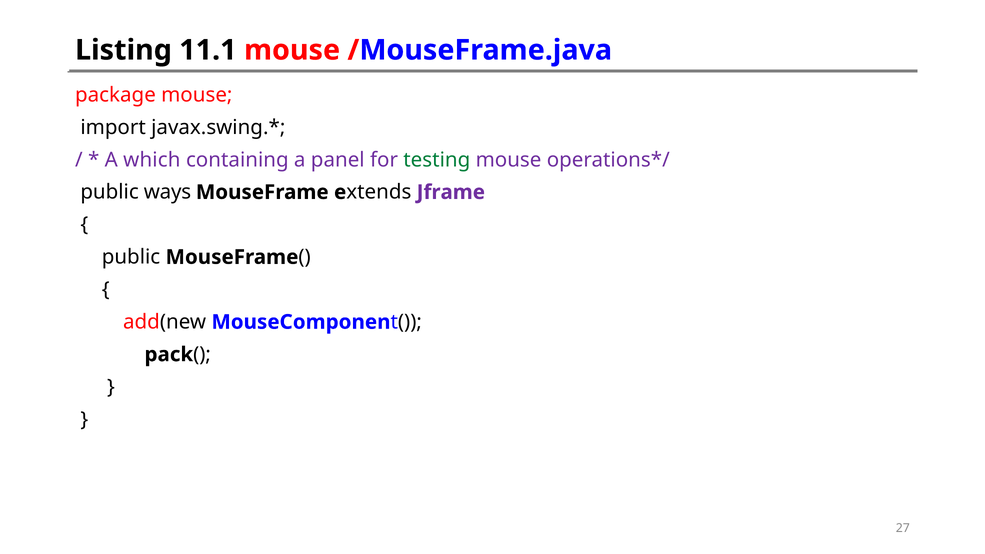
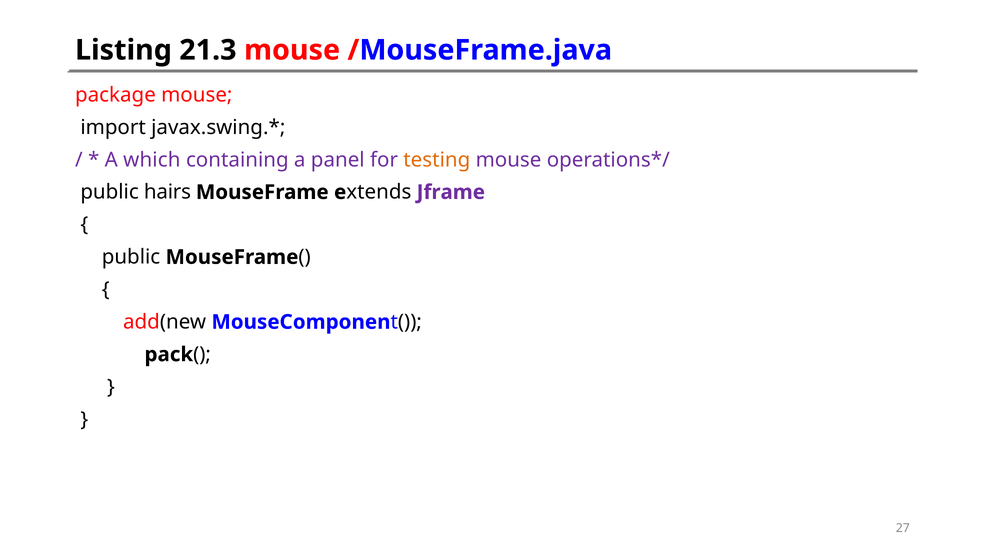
11.1: 11.1 -> 21.3
testing colour: green -> orange
ways: ways -> hairs
